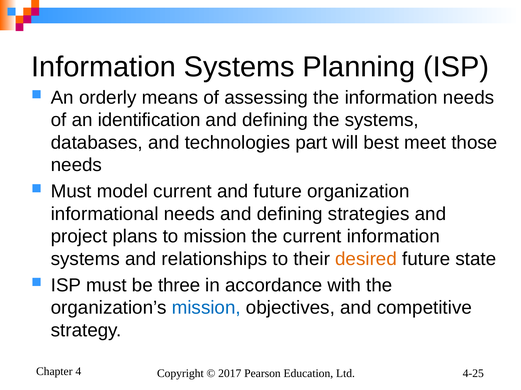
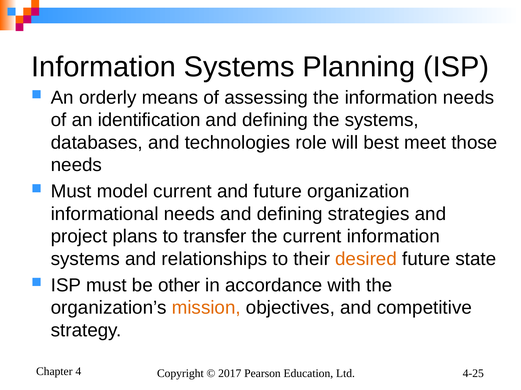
part: part -> role
to mission: mission -> transfer
three: three -> other
mission at (206, 308) colour: blue -> orange
